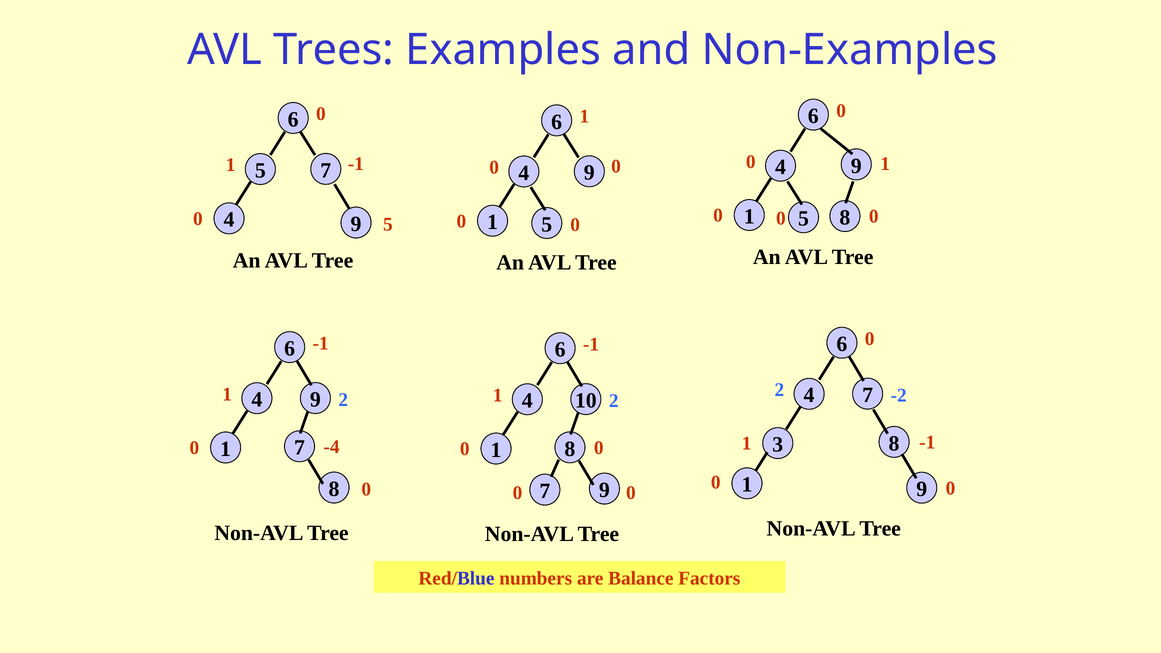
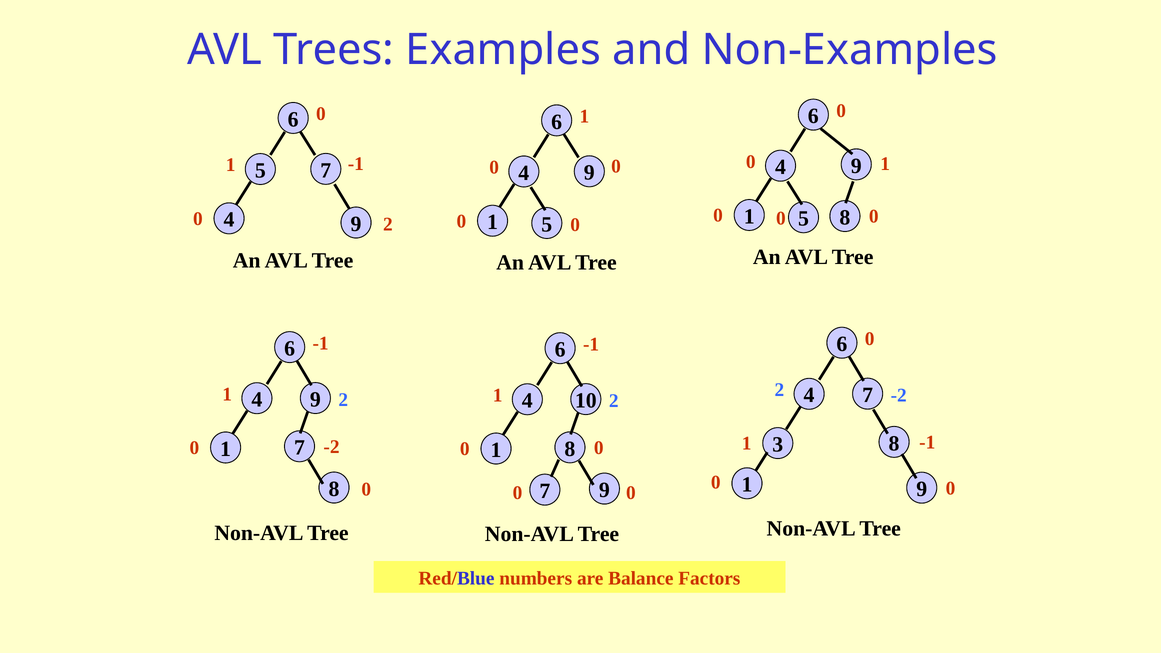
5 at (388, 224): 5 -> 2
-4 at (332, 447): -4 -> -2
